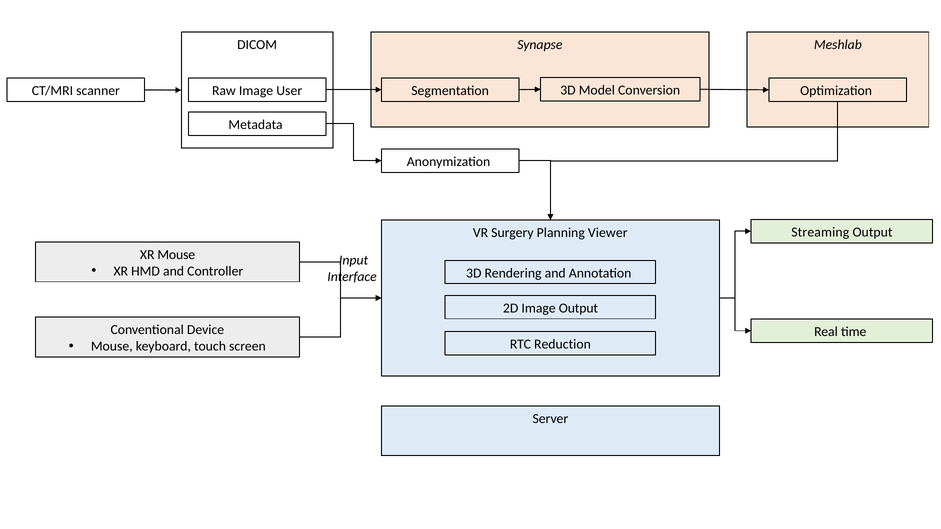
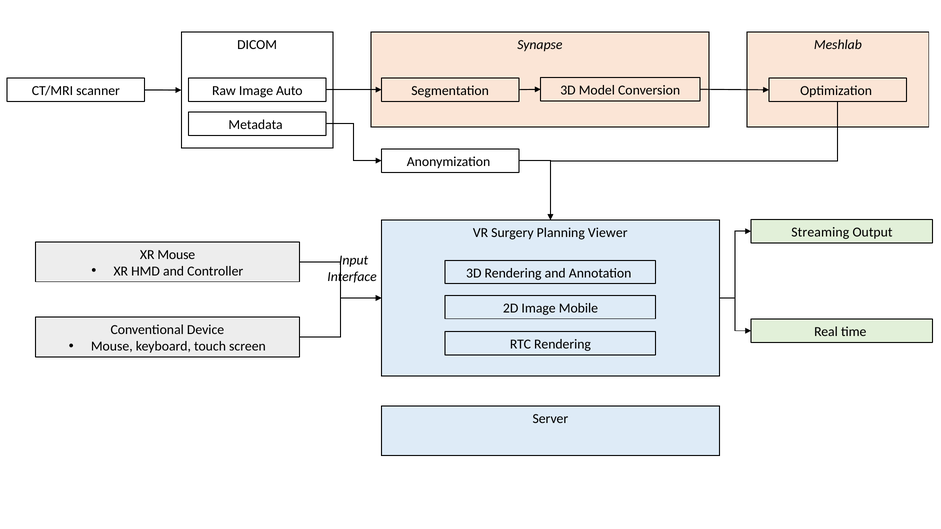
User: User -> Auto
Image Output: Output -> Mobile
RTC Reduction: Reduction -> Rendering
